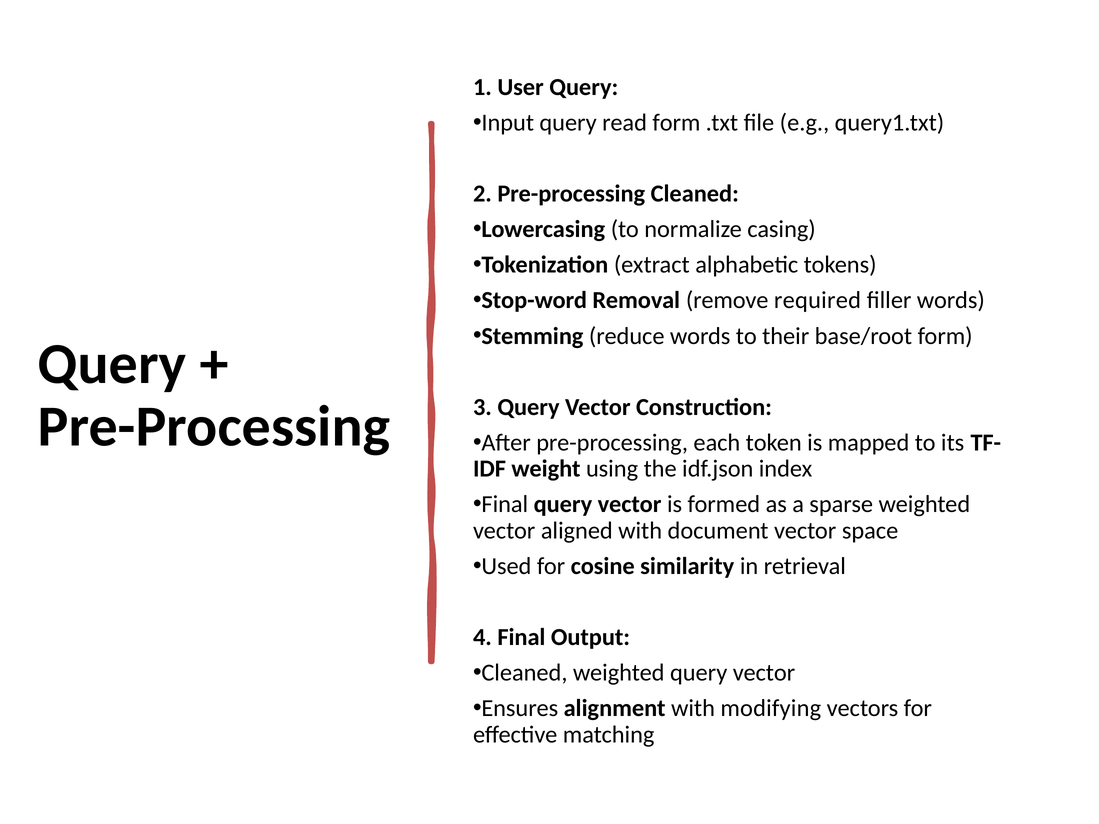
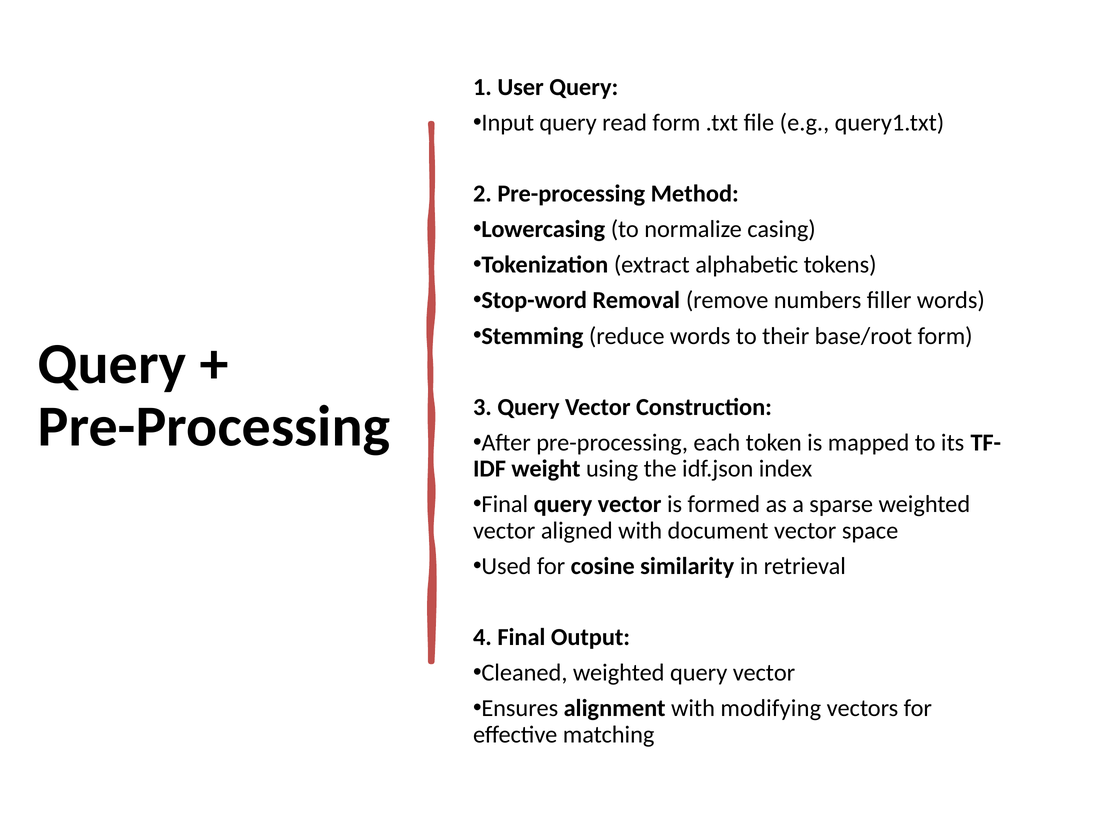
Pre-processing Cleaned: Cleaned -> Method
required: required -> numbers
